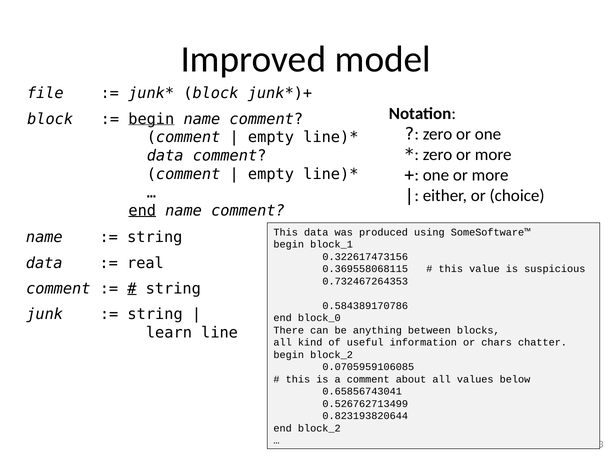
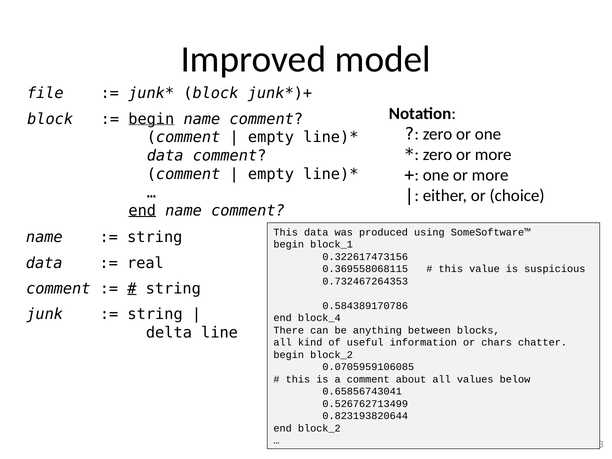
block_0: block_0 -> block_4
learn: learn -> delta
